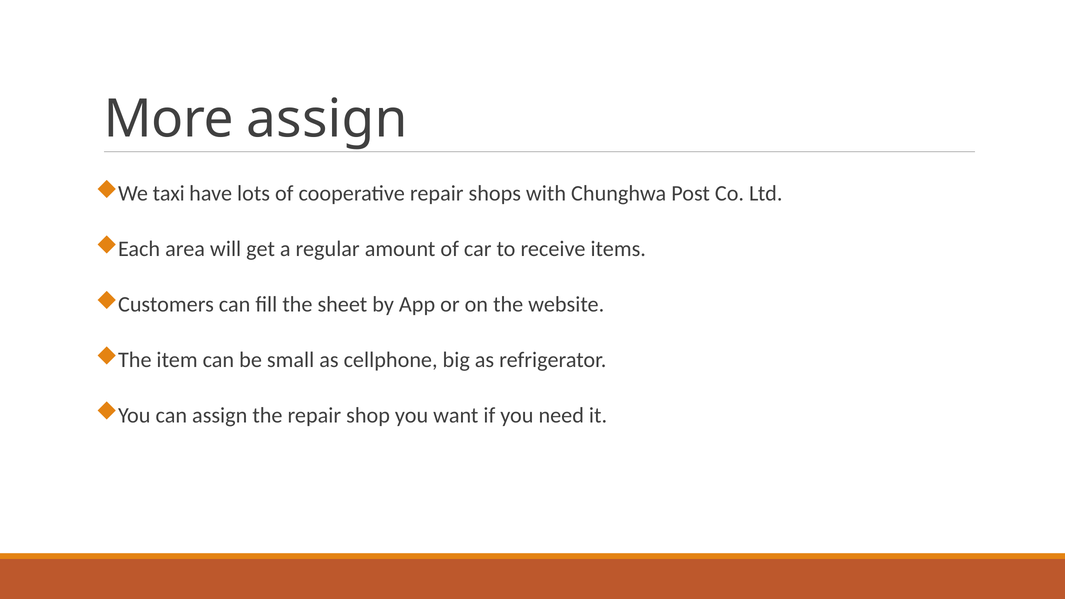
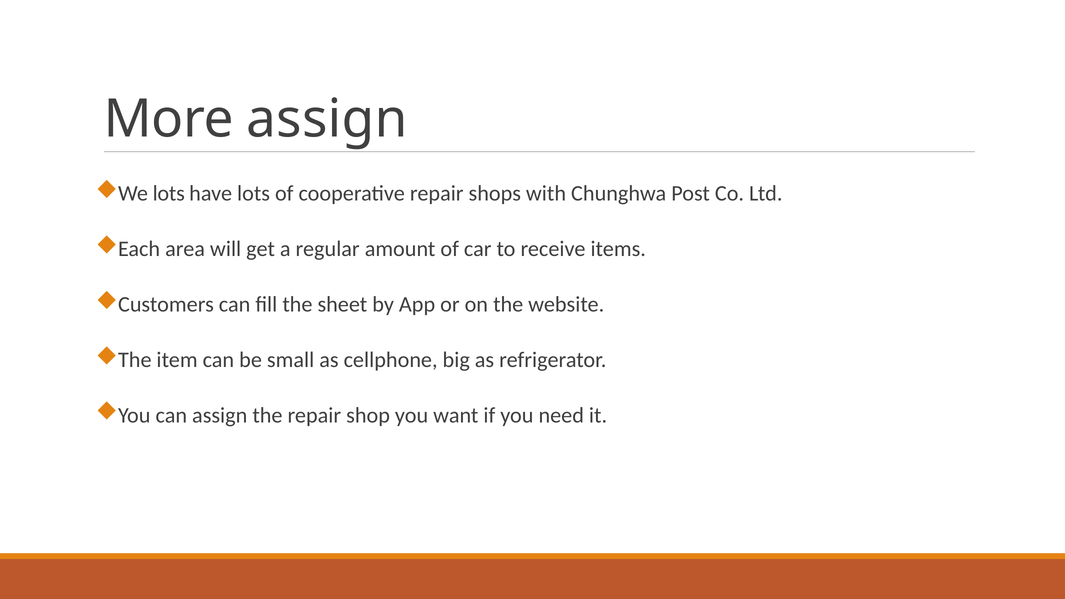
We taxi: taxi -> lots
